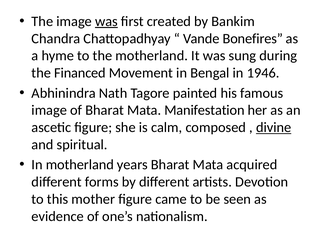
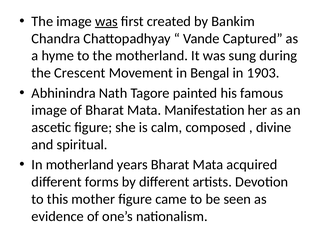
Bonefires: Bonefires -> Captured
Financed: Financed -> Crescent
1946: 1946 -> 1903
divine underline: present -> none
